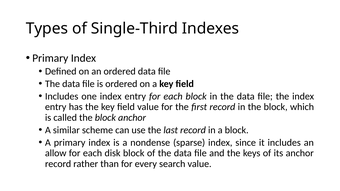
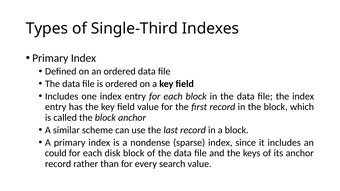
allow: allow -> could
